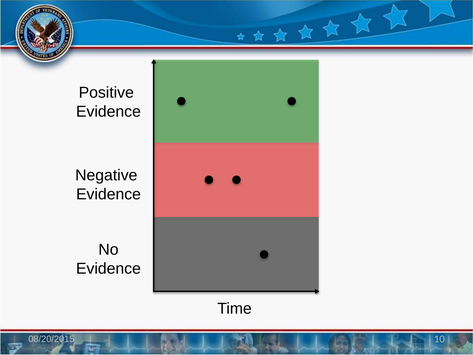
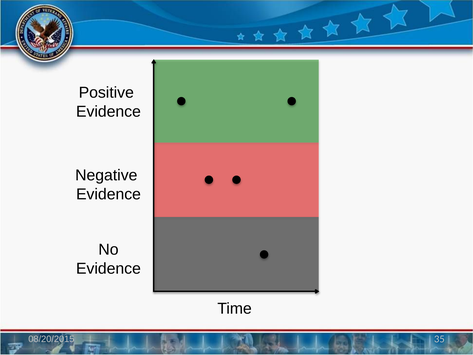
10: 10 -> 35
